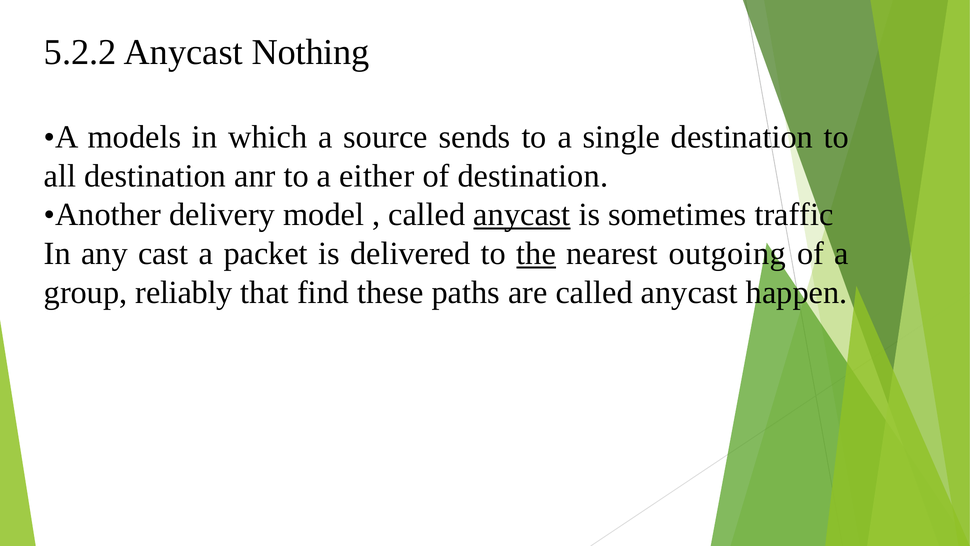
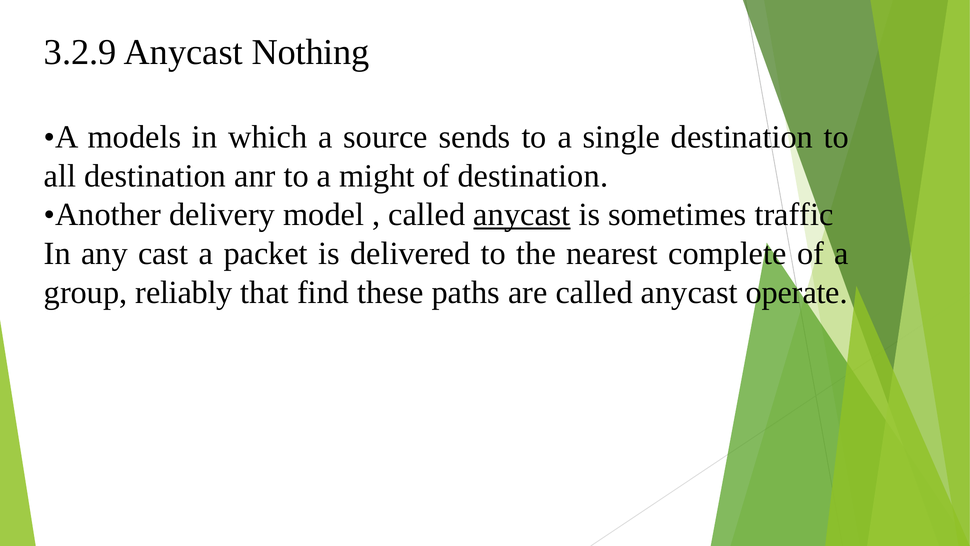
5.2.2: 5.2.2 -> 3.2.9
either: either -> might
the underline: present -> none
outgoing: outgoing -> complete
happen: happen -> operate
